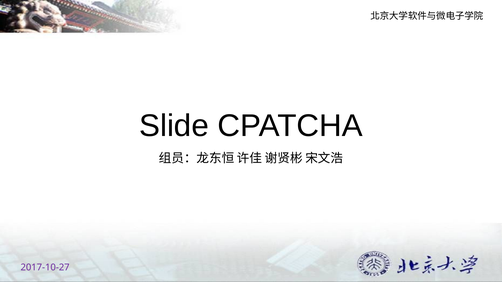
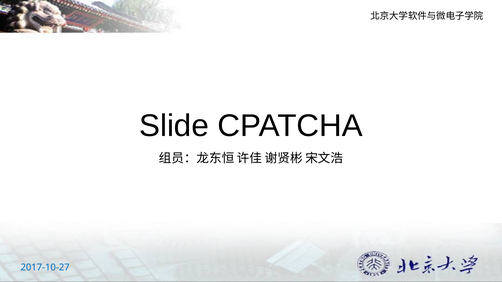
2017-10-27 colour: purple -> blue
